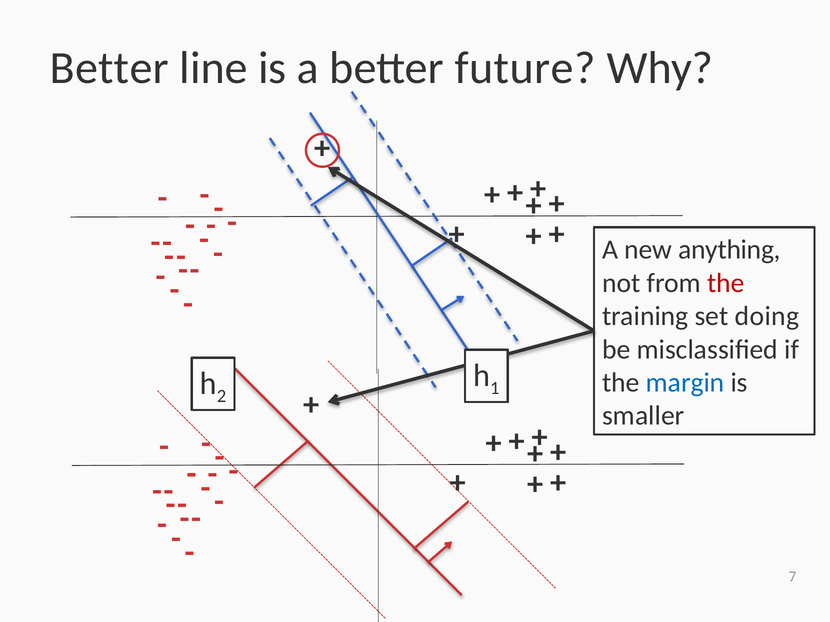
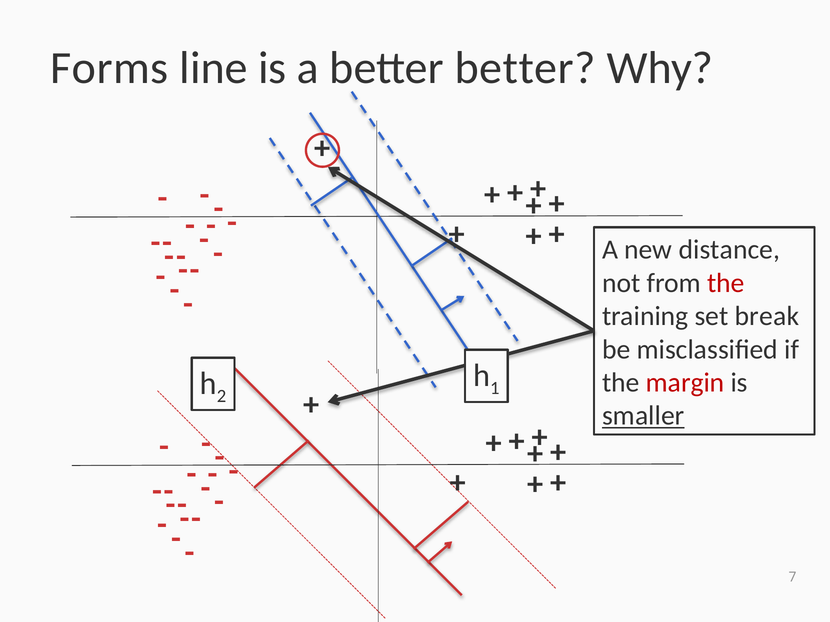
Better at (109, 68): Better -> Forms
future at (525, 68): future -> better
anything: anything -> distance
doing: doing -> break
margin colour: blue -> red
smaller underline: none -> present
